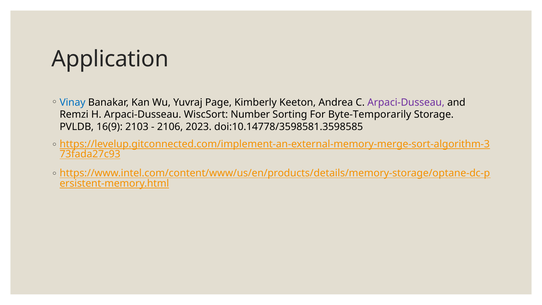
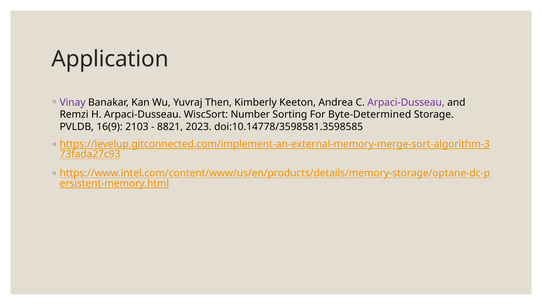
Vinay colour: blue -> purple
Page: Page -> Then
Byte-Temporarily: Byte-Temporarily -> Byte-Determined
2106: 2106 -> 8821
